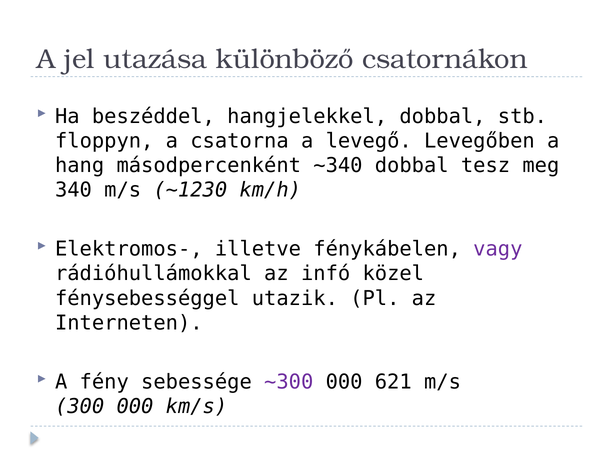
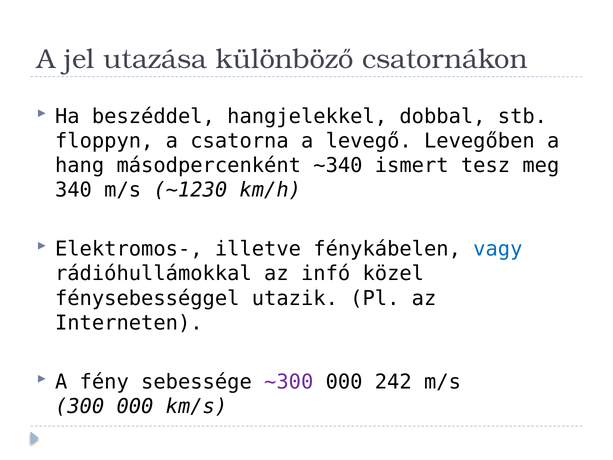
~340 dobbal: dobbal -> ismert
vagy colour: purple -> blue
621: 621 -> 242
